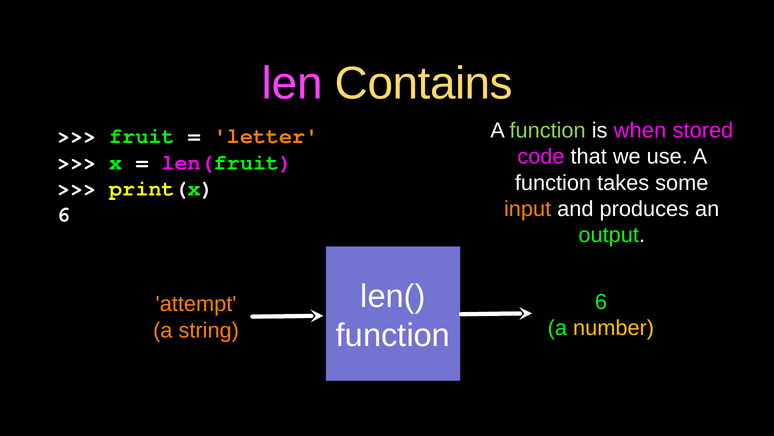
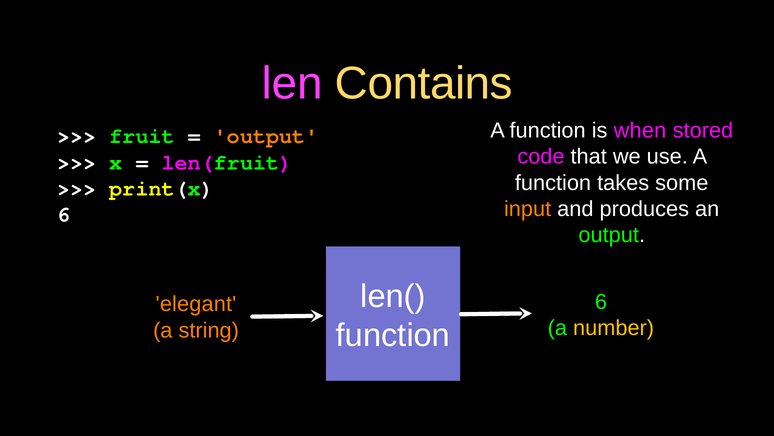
function at (548, 130) colour: light green -> white
letter at (266, 136): letter -> output
attempt: attempt -> elegant
